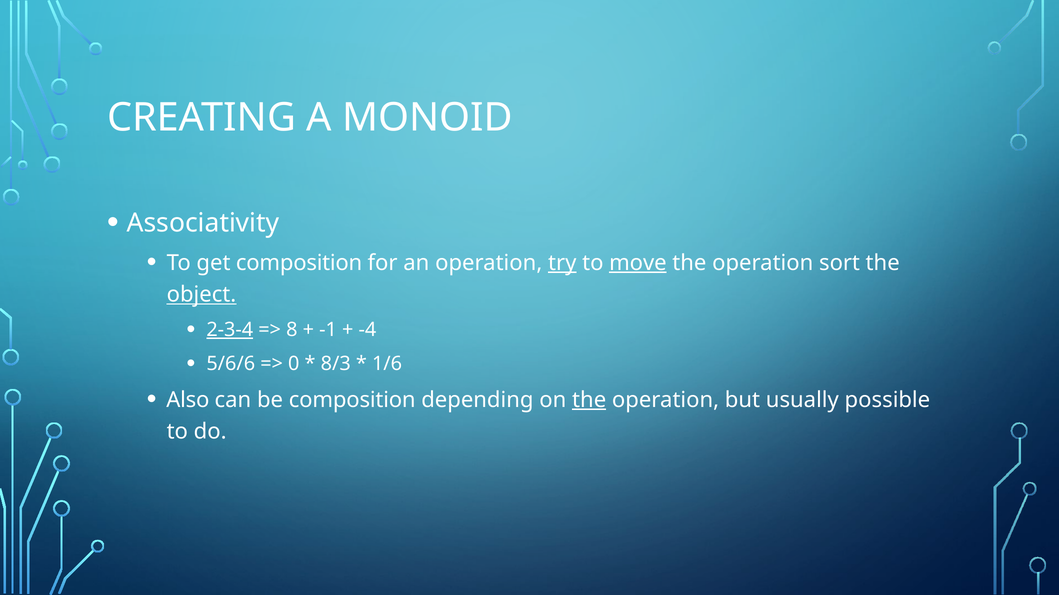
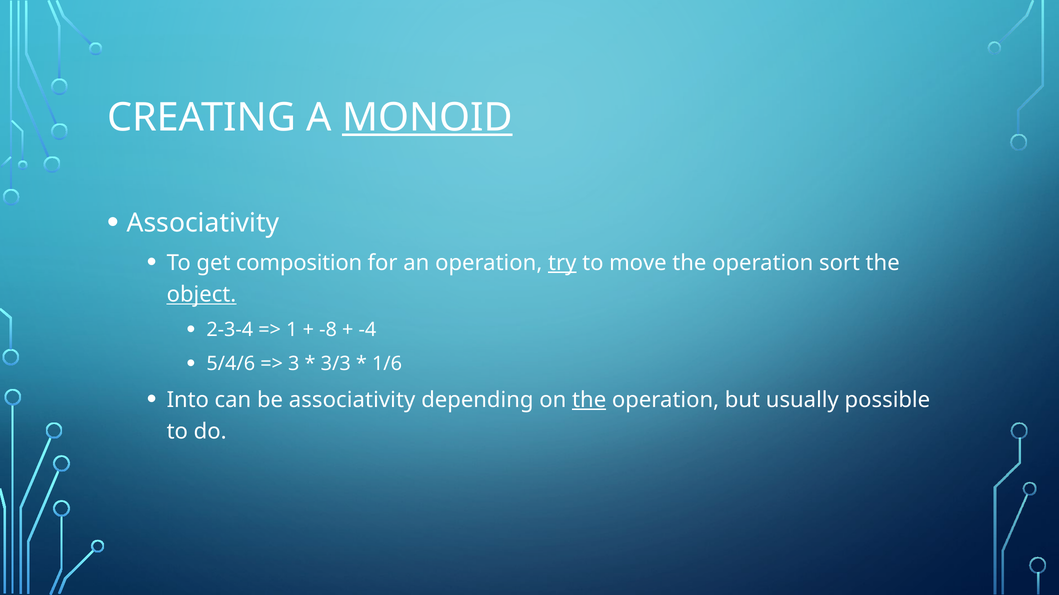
MONOID underline: none -> present
move underline: present -> none
2-3-4 underline: present -> none
8: 8 -> 1
-1: -1 -> -8
5/6/6: 5/6/6 -> 5/4/6
0: 0 -> 3
8/3: 8/3 -> 3/3
Also: Also -> Into
be composition: composition -> associativity
